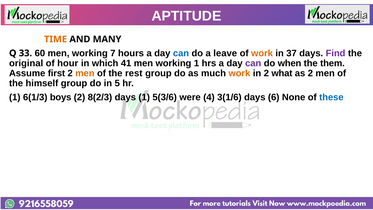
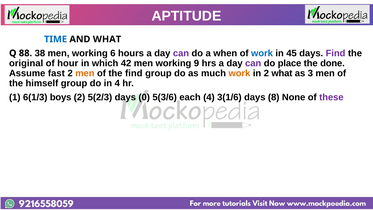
TIME colour: orange -> blue
AND MANY: MANY -> WHAT
33: 33 -> 88
60: 60 -> 38
7: 7 -> 6
can at (181, 53) colour: blue -> purple
leave: leave -> when
work at (262, 53) colour: orange -> blue
37: 37 -> 45
41: 41 -> 42
working 1: 1 -> 9
when: when -> place
them: them -> done
first: first -> fast
the rest: rest -> find
as 2: 2 -> 3
in 5: 5 -> 4
8(2/3: 8(2/3 -> 5(2/3
days 1: 1 -> 0
were: were -> each
6: 6 -> 8
these colour: blue -> purple
